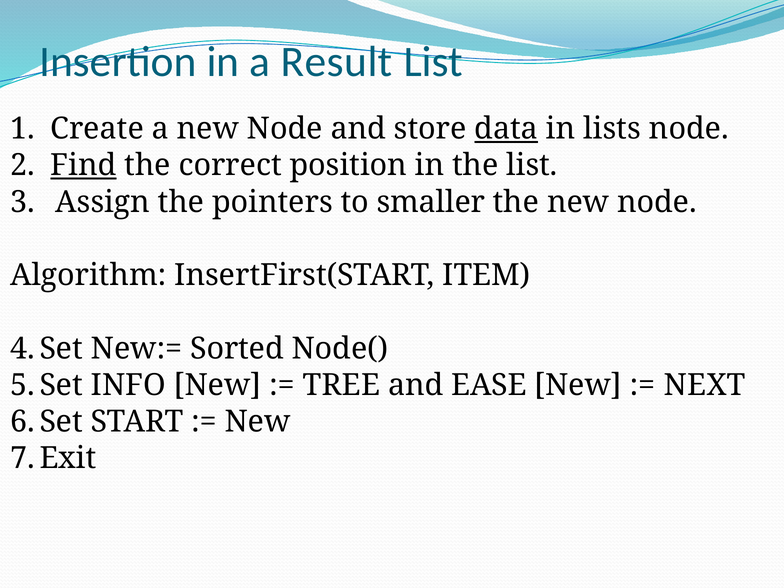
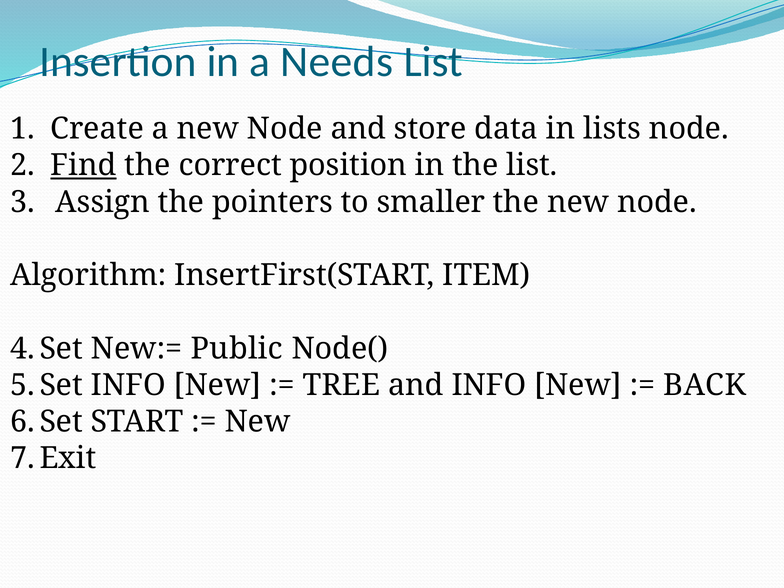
Result: Result -> Needs
data underline: present -> none
Sorted: Sorted -> Public
and EASE: EASE -> INFO
NEXT: NEXT -> BACK
